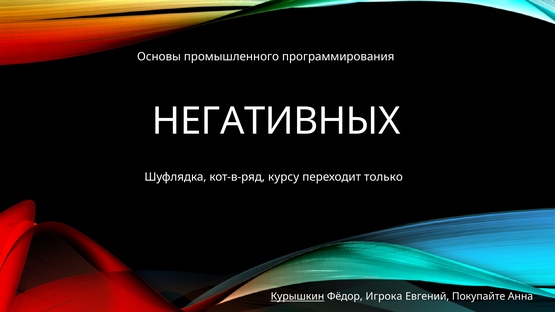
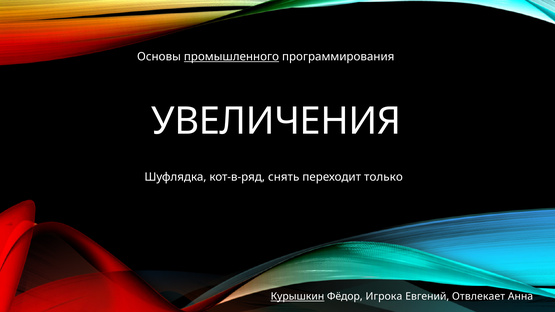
промышленного underline: none -> present
НЕГАТИВНЫХ: НЕГАТИВНЫХ -> УВЕЛИЧЕНИЯ
курсу: курсу -> снять
Покупайте: Покупайте -> Отвлекает
